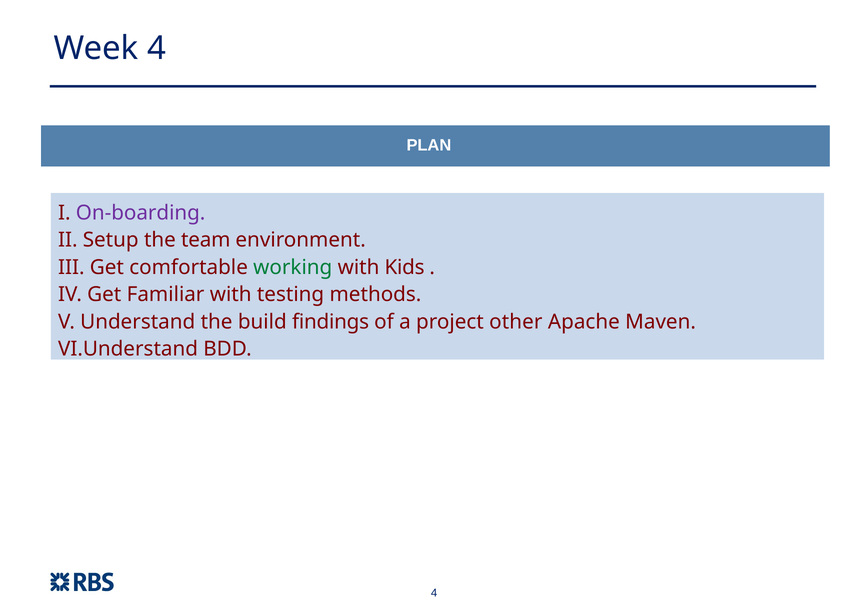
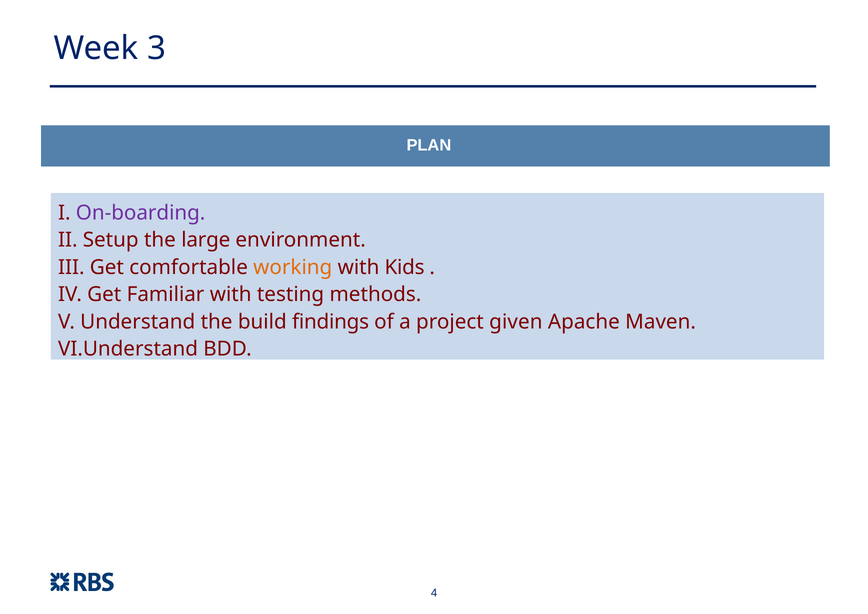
Week 4: 4 -> 3
team: team -> large
working colour: green -> orange
other: other -> given
